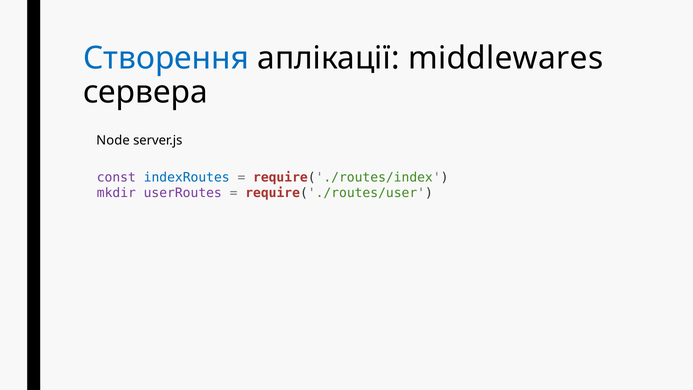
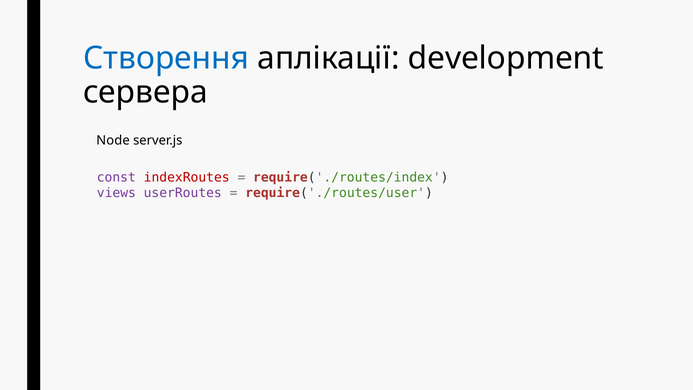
middlewares: middlewares -> development
indexRoutes colour: blue -> red
mkdir: mkdir -> views
